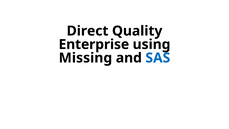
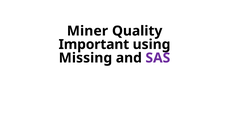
Direct: Direct -> Miner
Enterprise: Enterprise -> Important
SAS colour: blue -> purple
